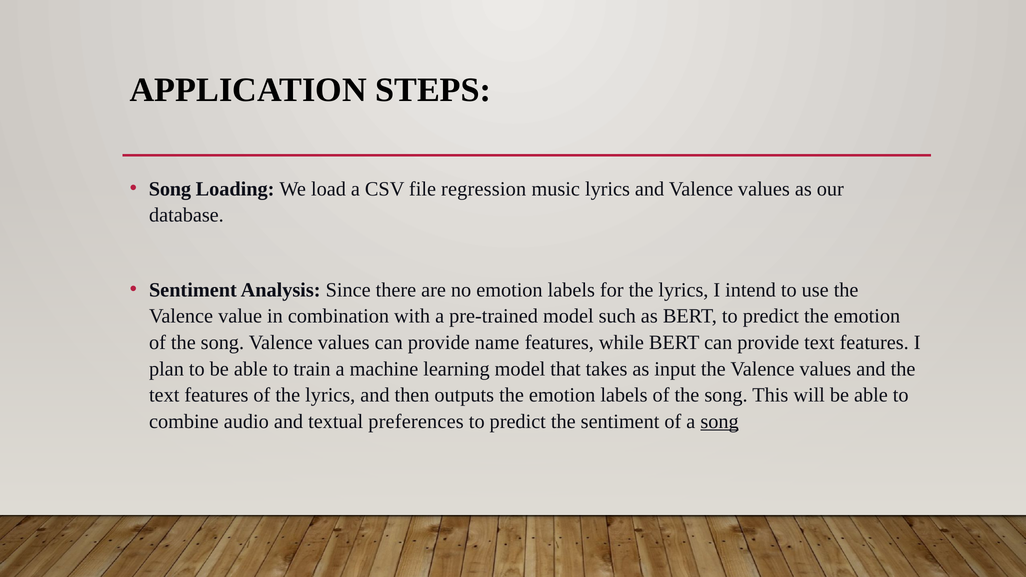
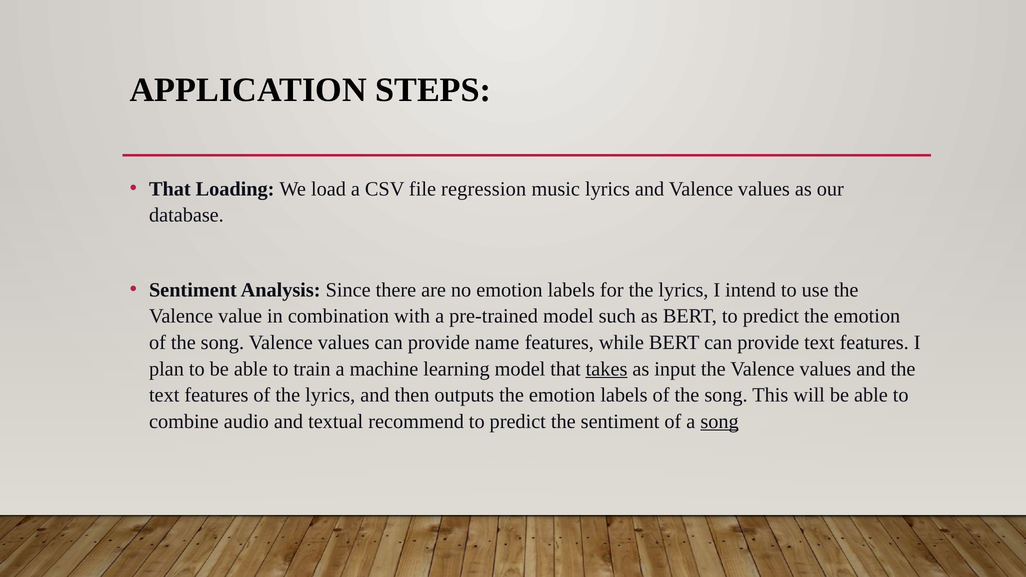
Song at (170, 189): Song -> That
takes underline: none -> present
preferences: preferences -> recommend
